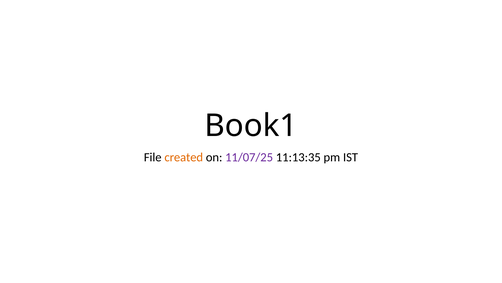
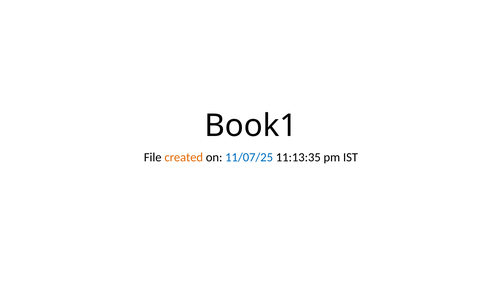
11/07/25 colour: purple -> blue
